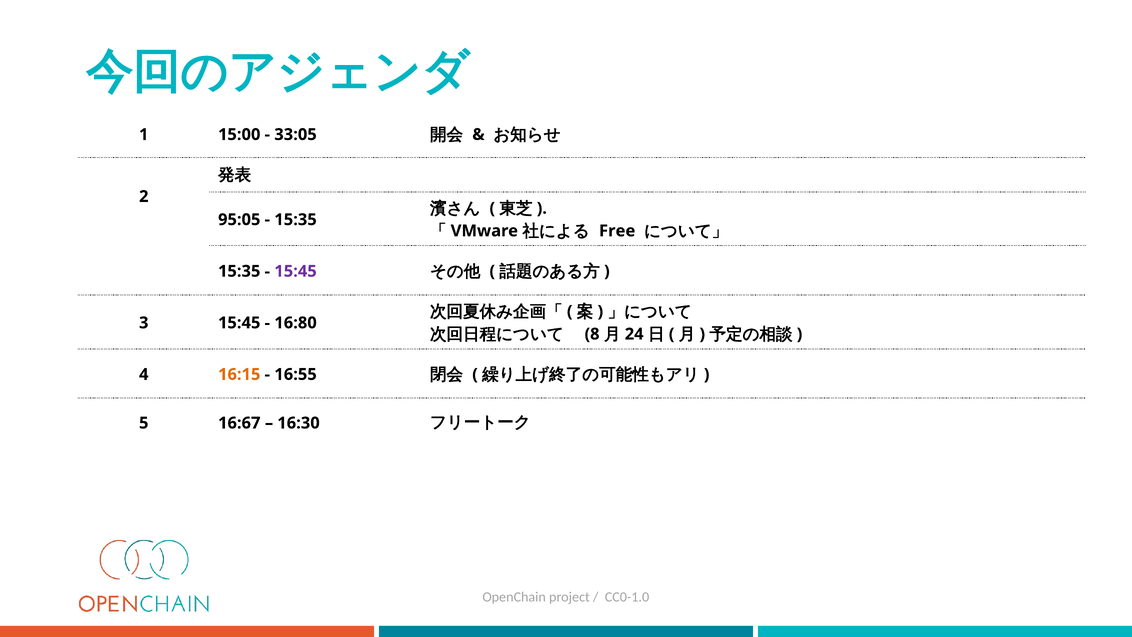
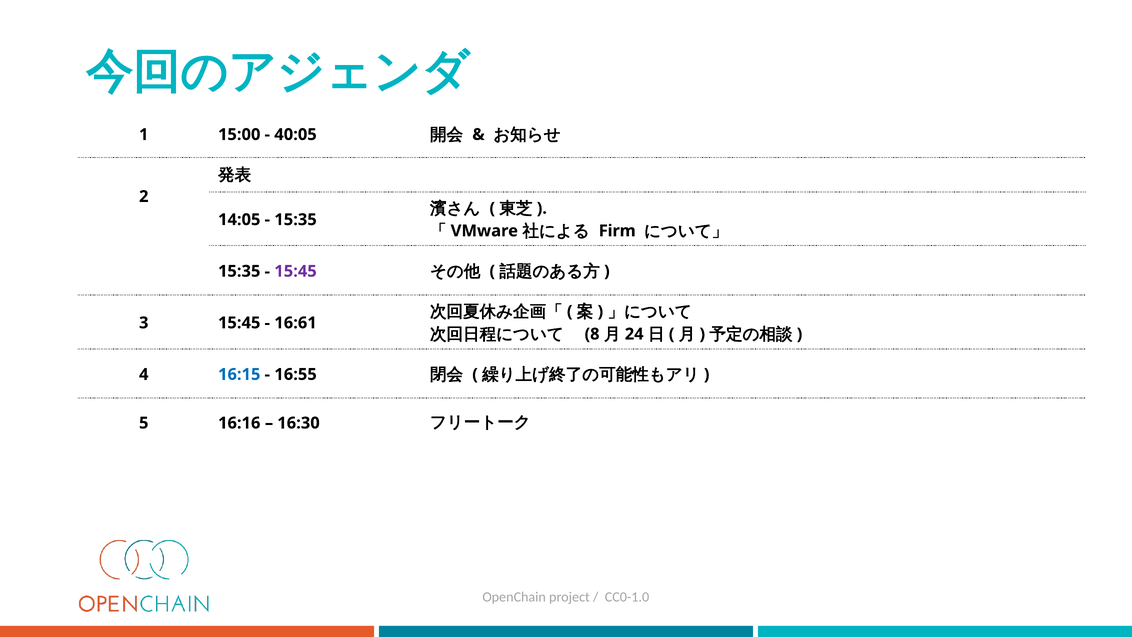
33:05: 33:05 -> 40:05
95:05: 95:05 -> 14:05
Free: Free -> Firm
16:80: 16:80 -> 16:61
16:15 colour: orange -> blue
16:67: 16:67 -> 16:16
